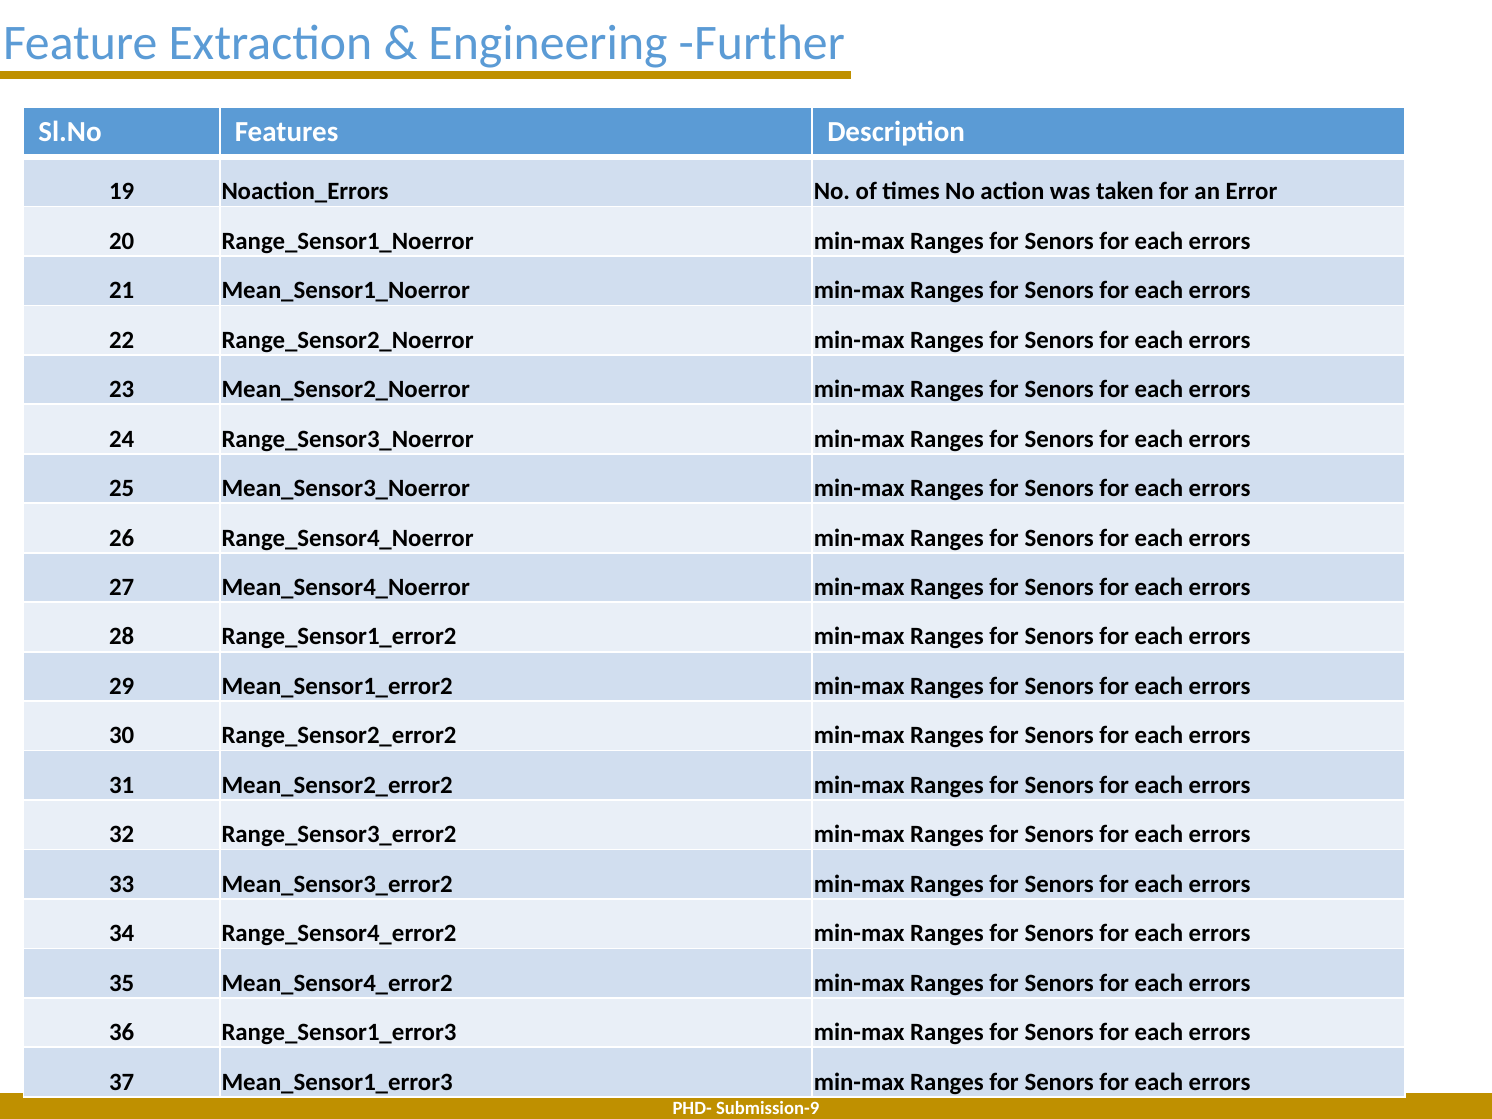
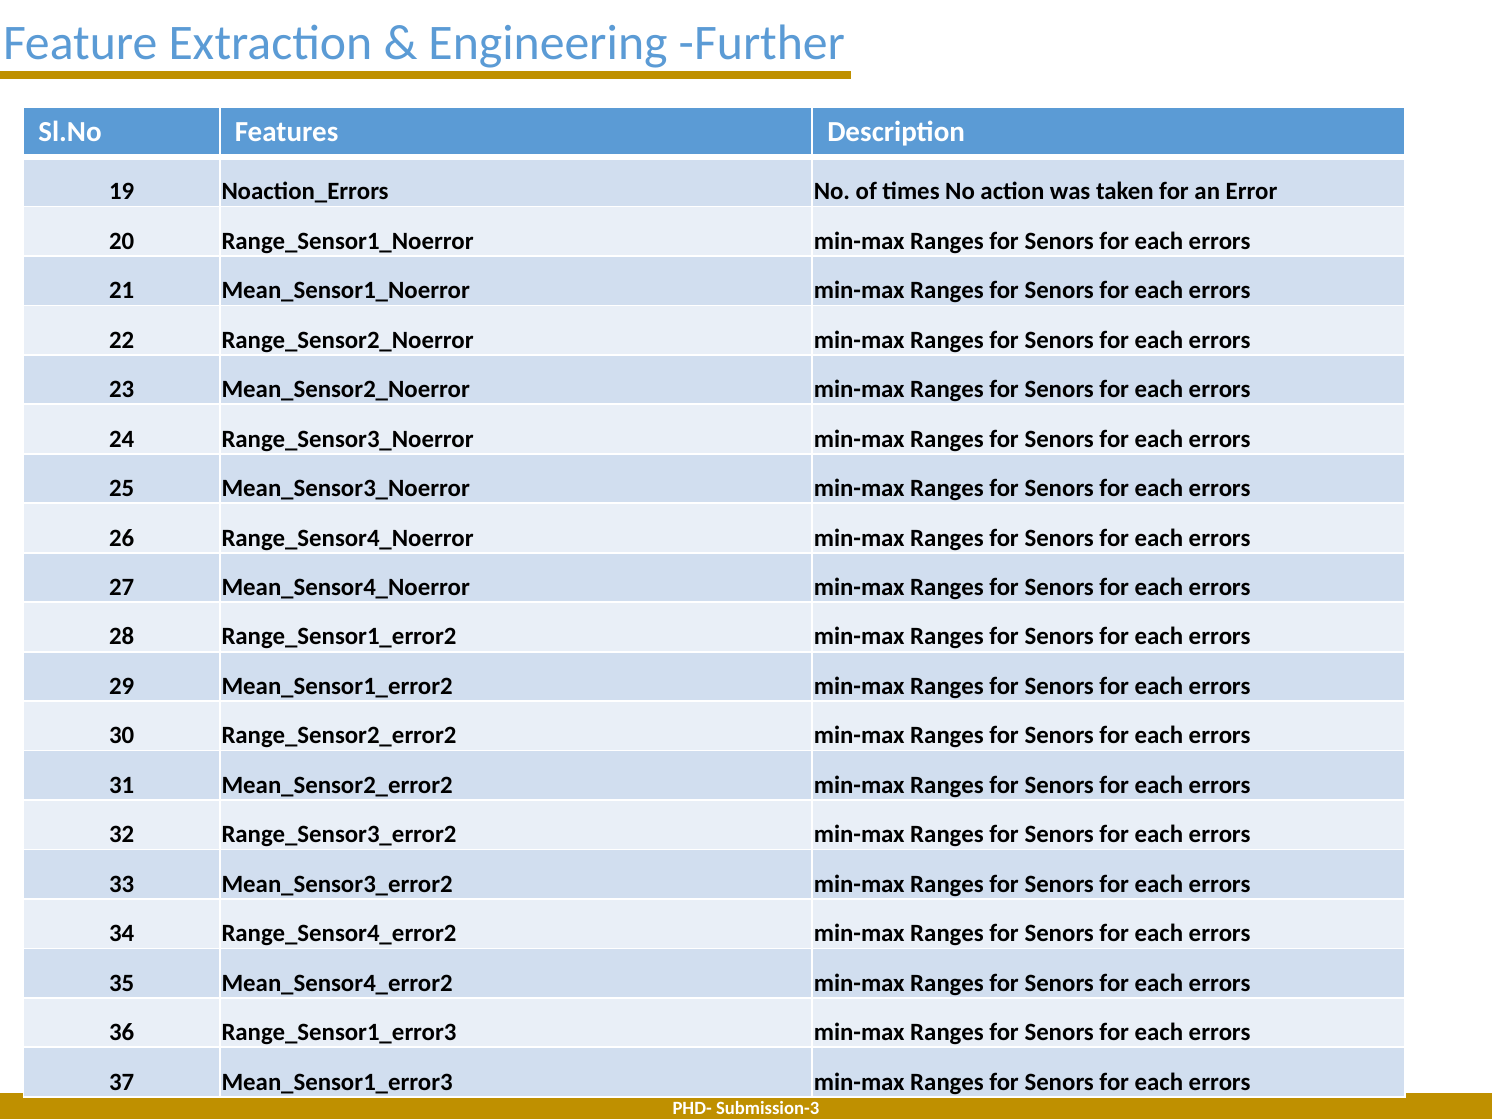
Submission-9: Submission-9 -> Submission-3
